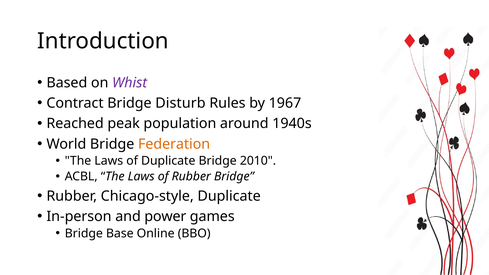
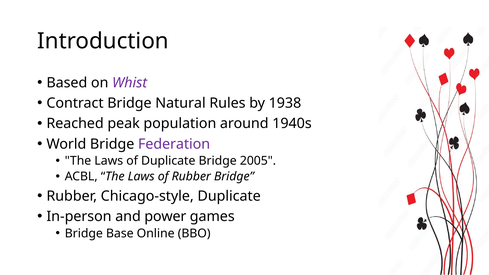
Disturb: Disturb -> Natural
1967: 1967 -> 1938
Federation colour: orange -> purple
2010: 2010 -> 2005
